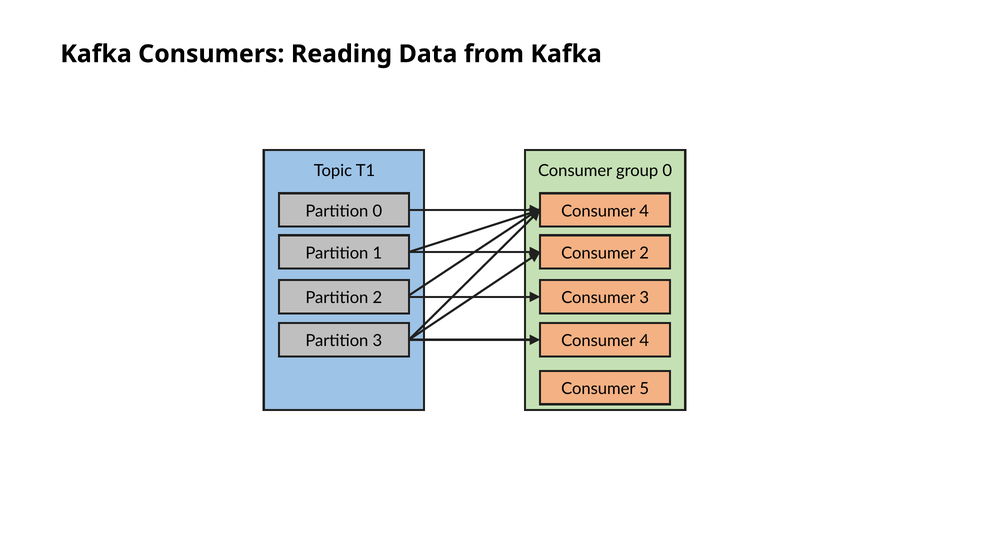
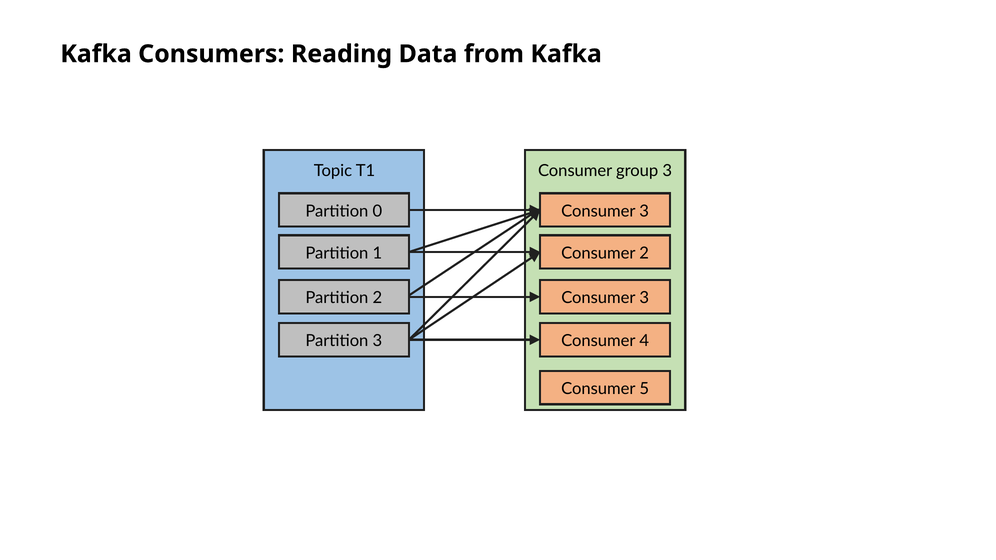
group 0: 0 -> 3
4 at (644, 211): 4 -> 3
